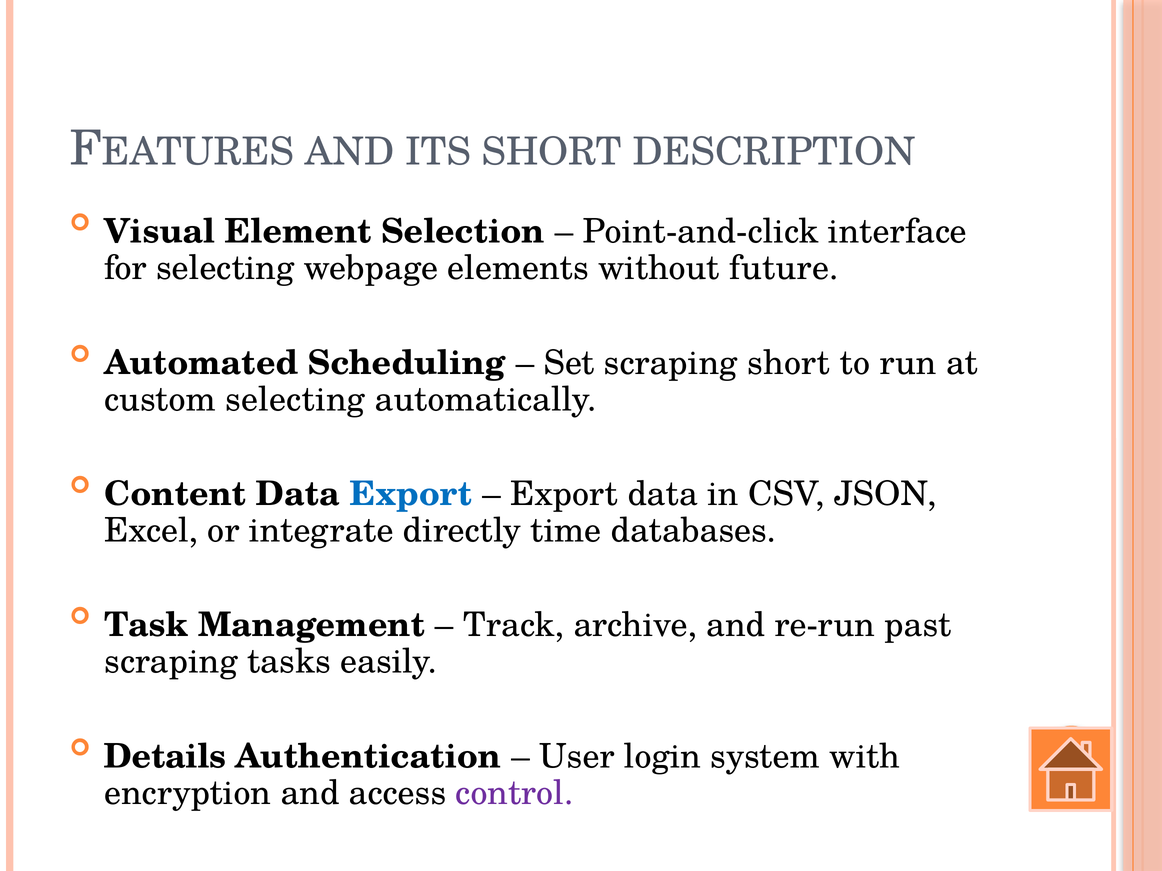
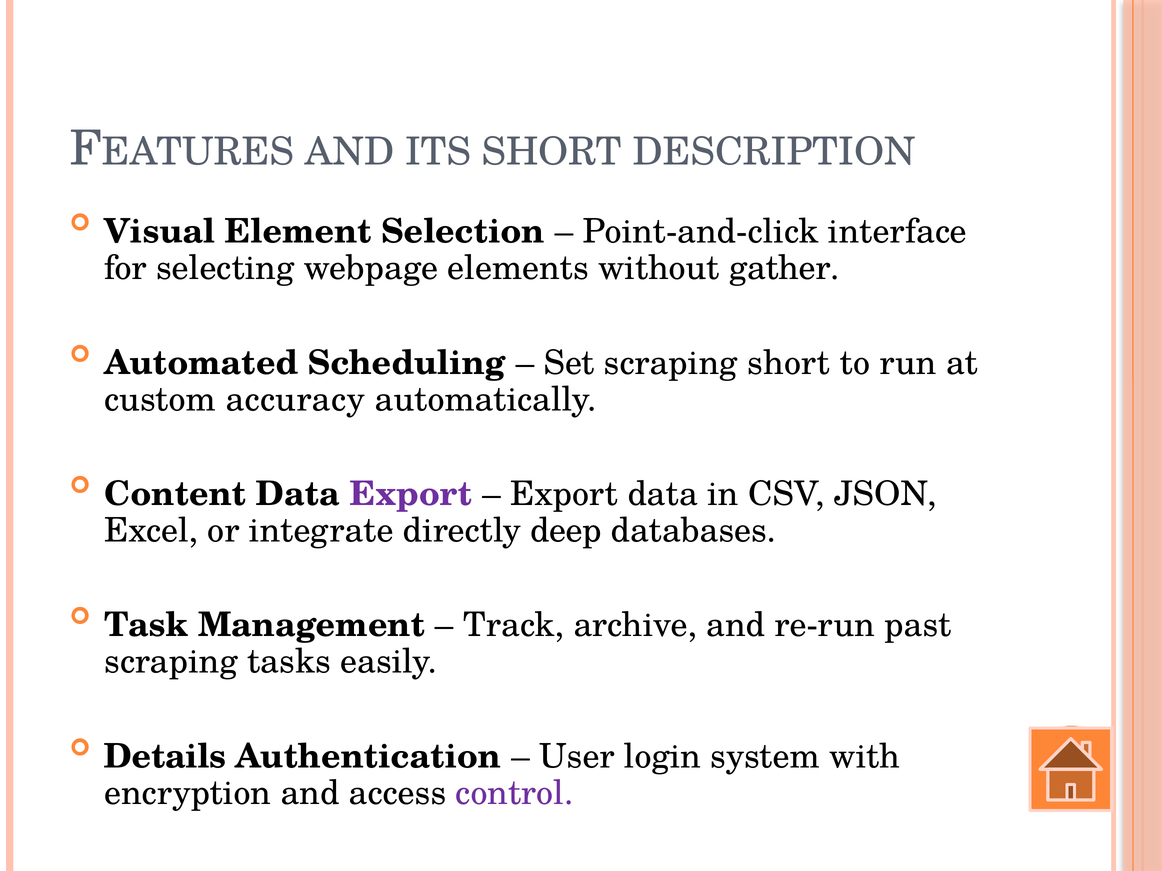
future: future -> gather
custom selecting: selecting -> accuracy
Export at (411, 494) colour: blue -> purple
time: time -> deep
